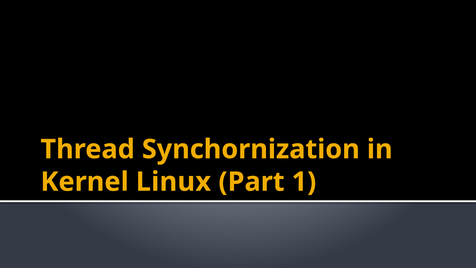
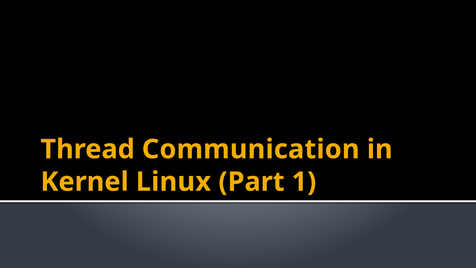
Synchornization: Synchornization -> Communication
